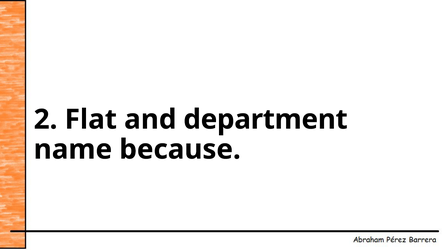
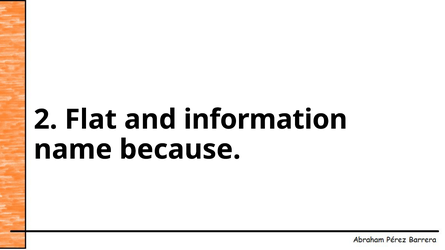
department: department -> information
